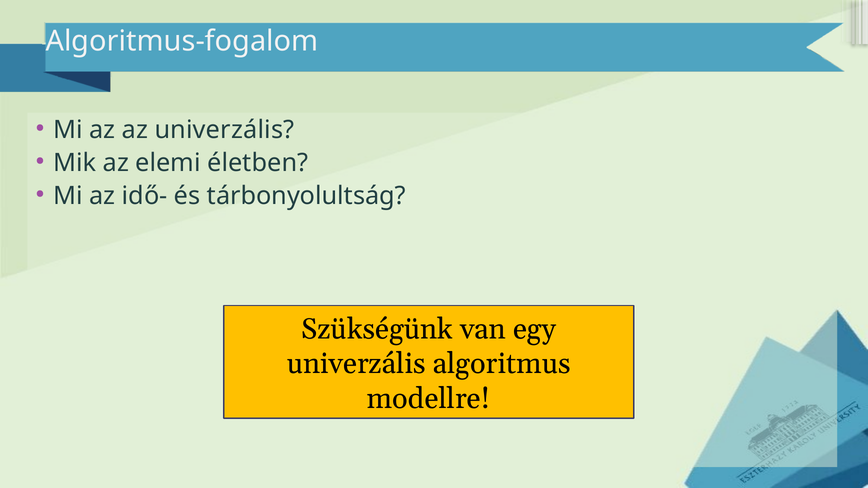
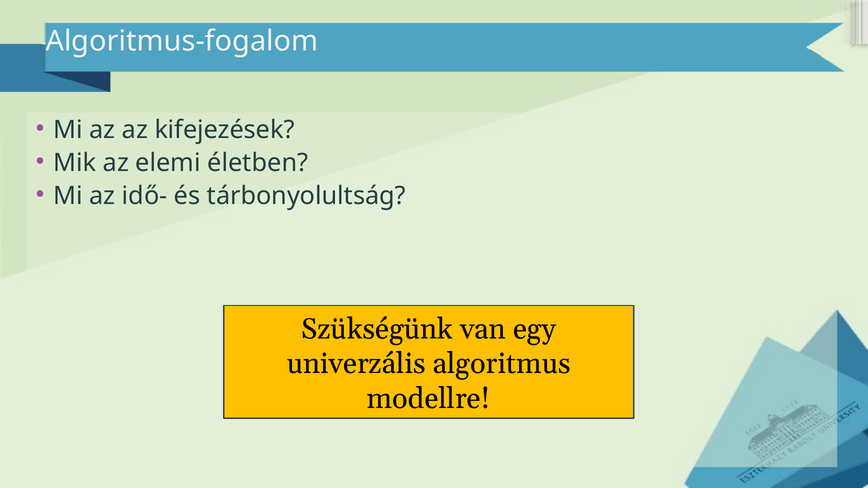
az univerzális: univerzális -> kifejezések
